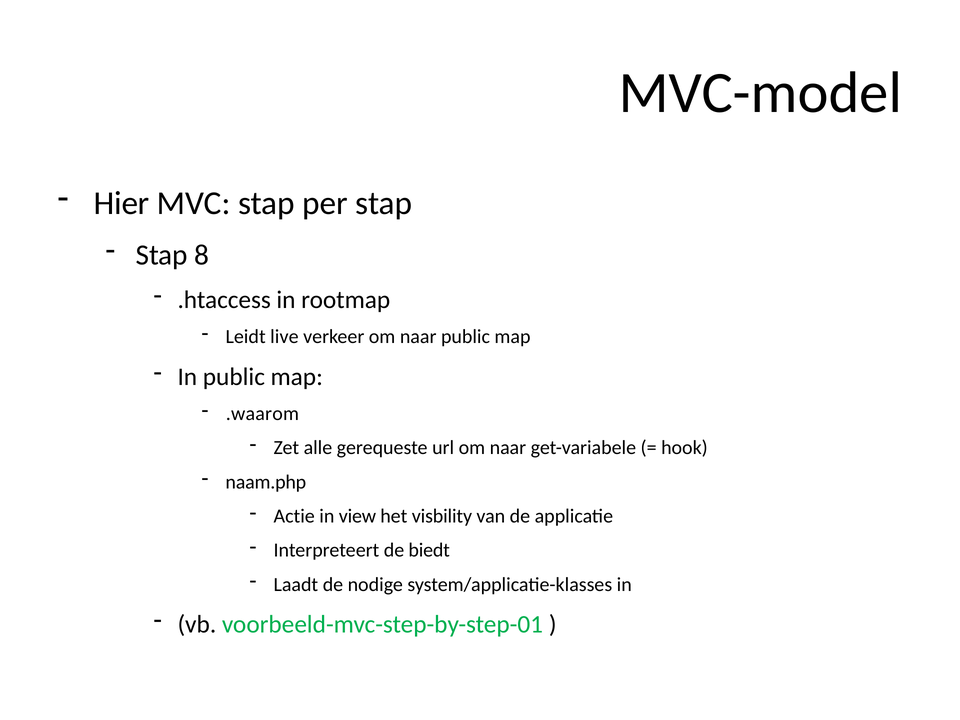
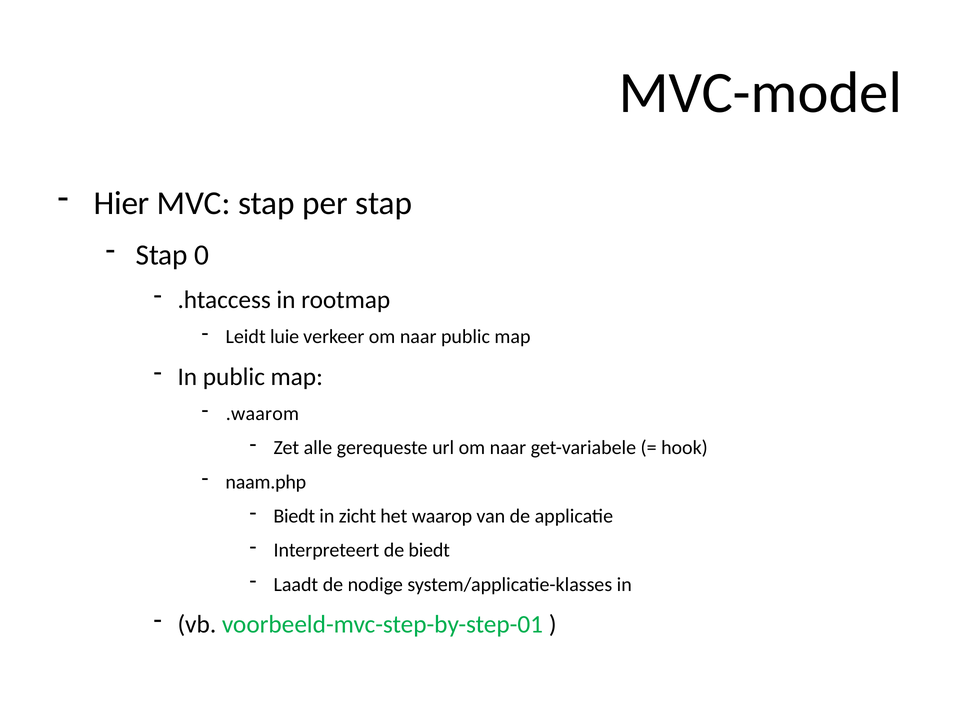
8: 8 -> 0
live: live -> luie
Actie at (294, 516): Actie -> Biedt
view: view -> zicht
visbility: visbility -> waarop
